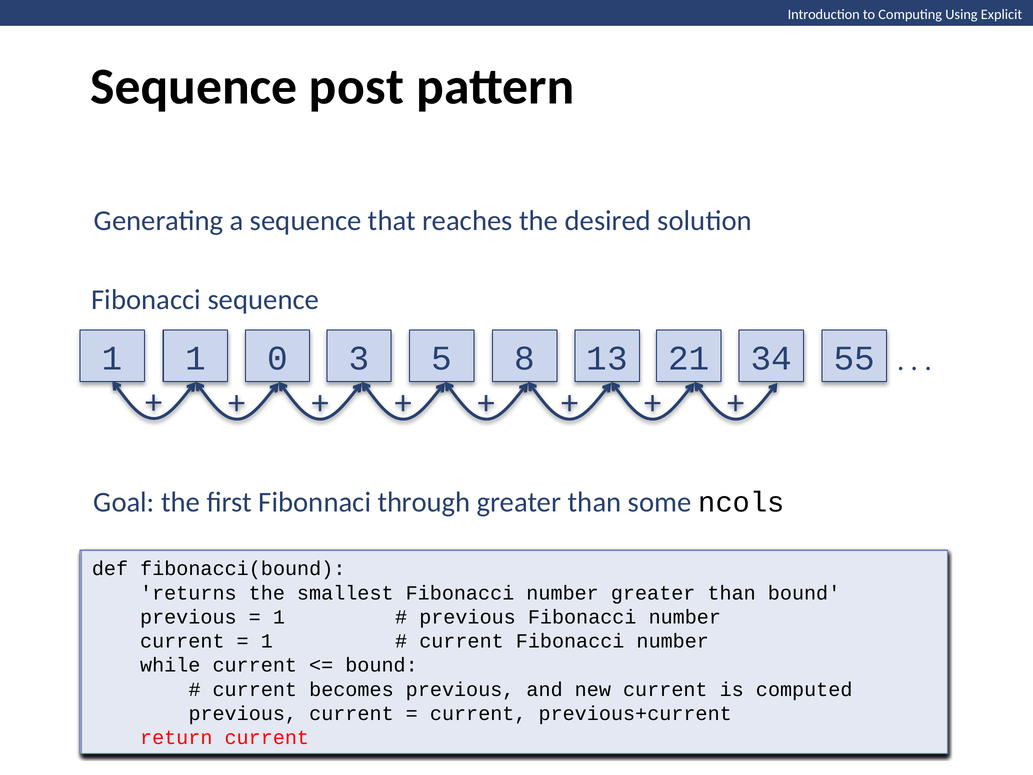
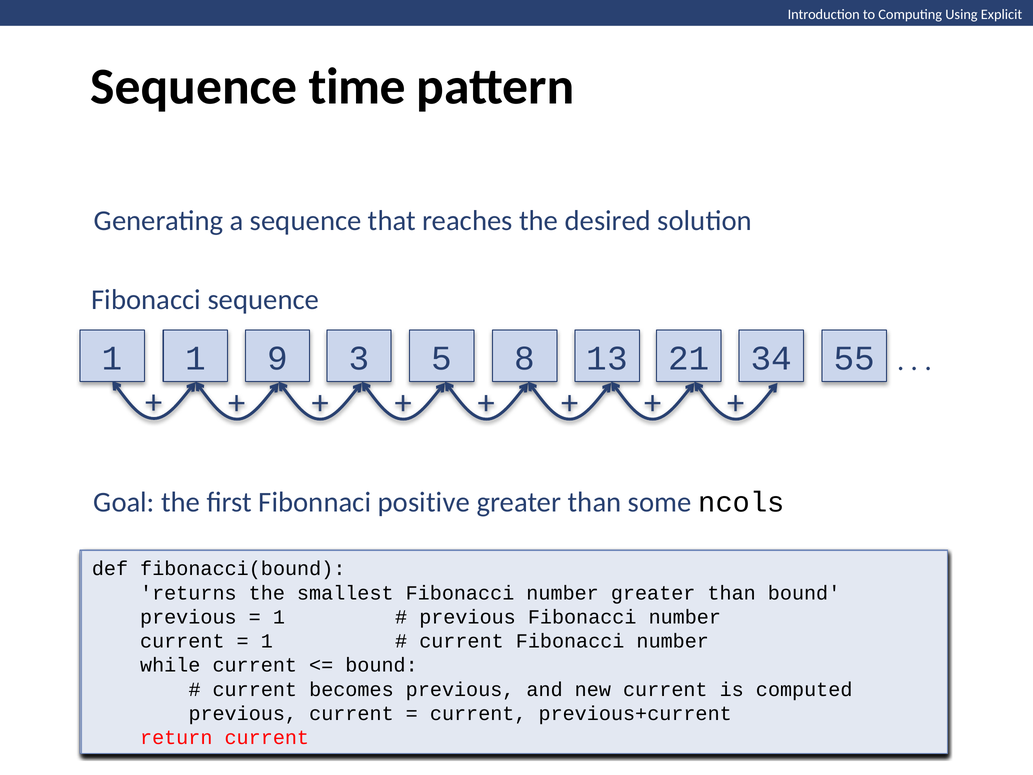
post: post -> time
0: 0 -> 9
through: through -> positive
